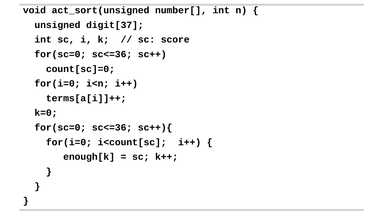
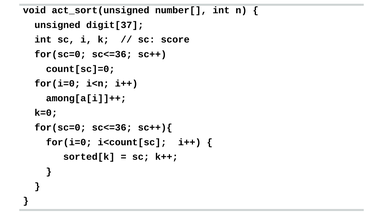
terms[a[i]]++: terms[a[i]]++ -> among[a[i]]++
enough[k: enough[k -> sorted[k
